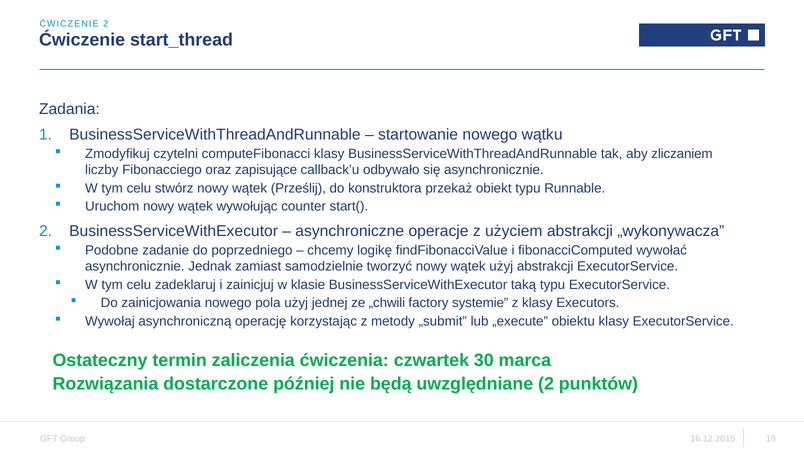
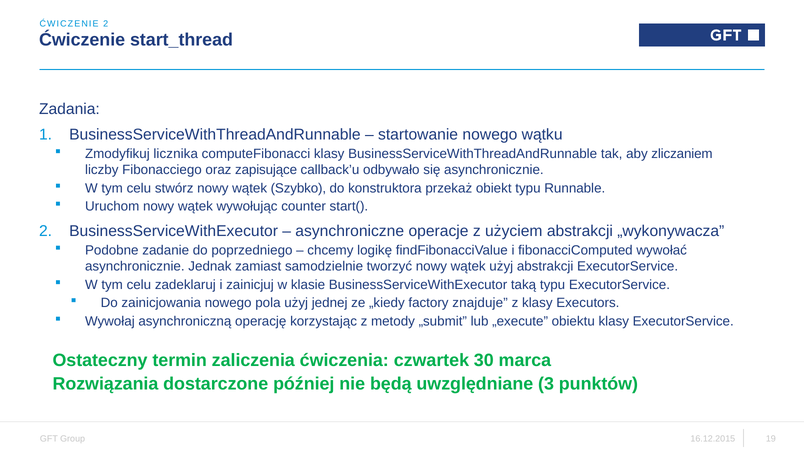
czytelni: czytelni -> licznika
Prześlij: Prześlij -> Szybko
„chwili: „chwili -> „kiedy
systemie: systemie -> znajduje
uwzględniane 2: 2 -> 3
